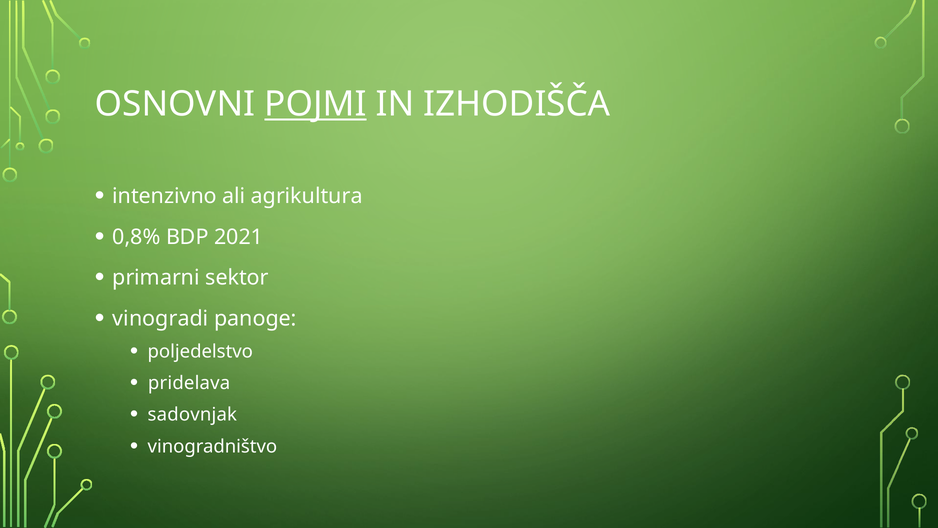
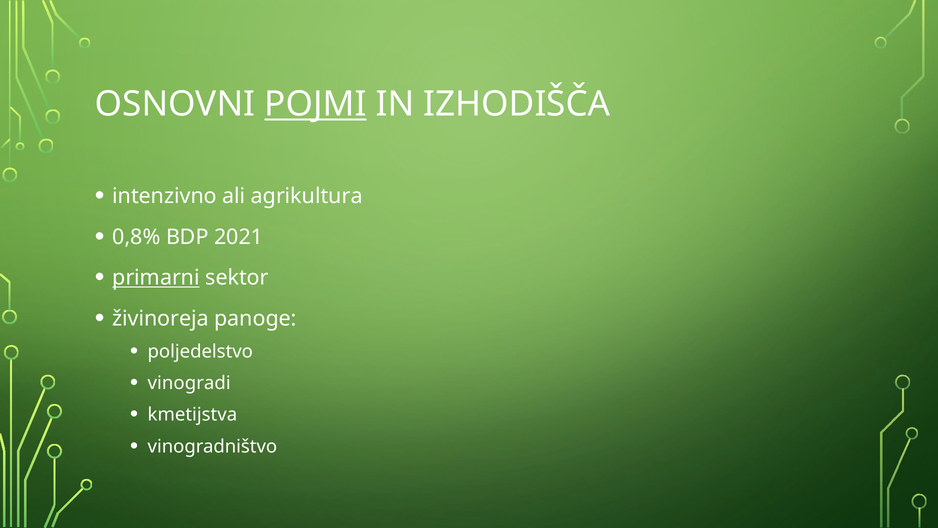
primarni underline: none -> present
vinogradi: vinogradi -> živinoreja
pridelava: pridelava -> vinogradi
sadovnjak: sadovnjak -> kmetijstva
